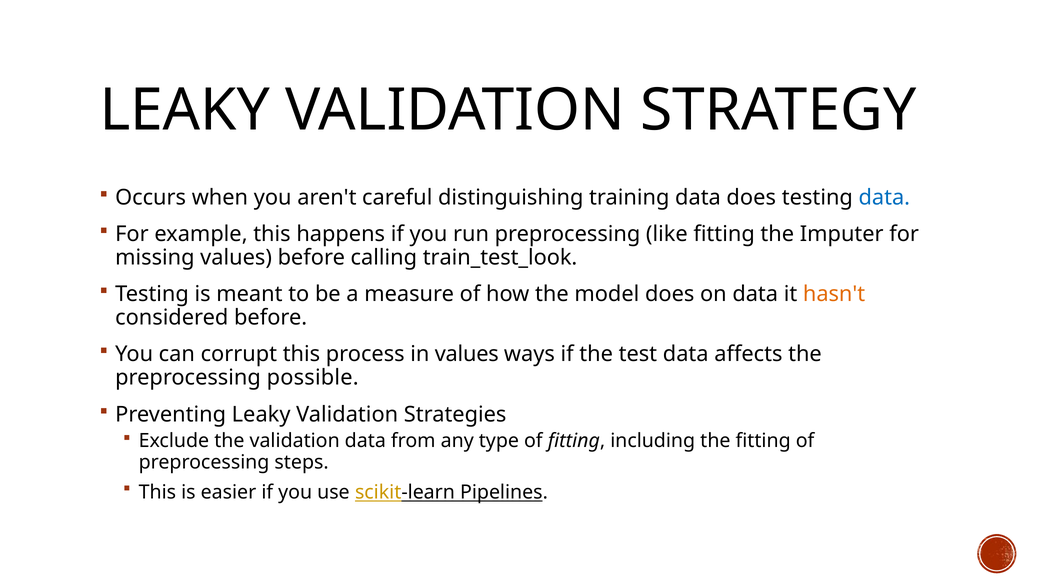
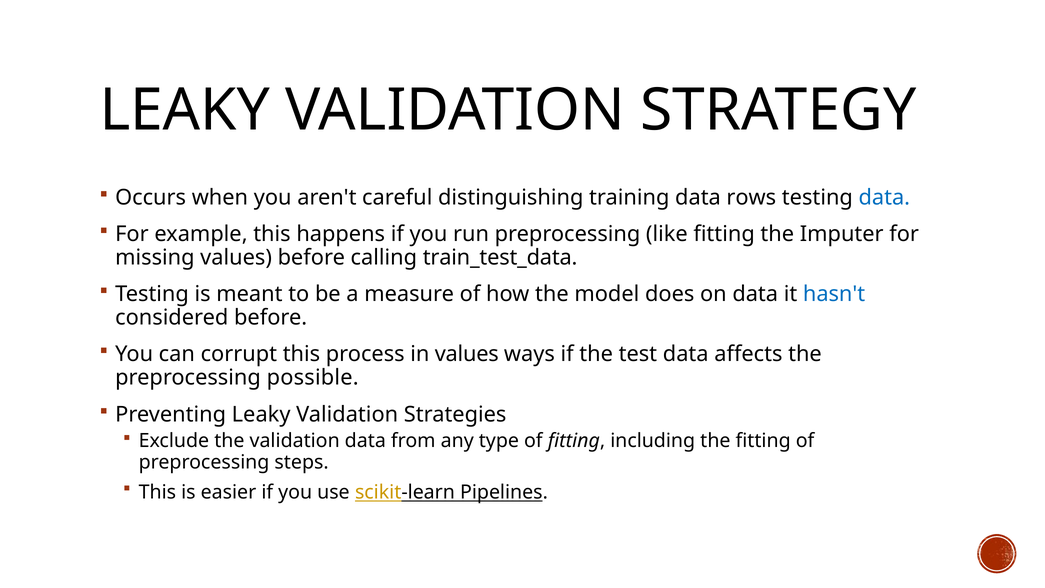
data does: does -> rows
train_test_look: train_test_look -> train_test_data
hasn't colour: orange -> blue
